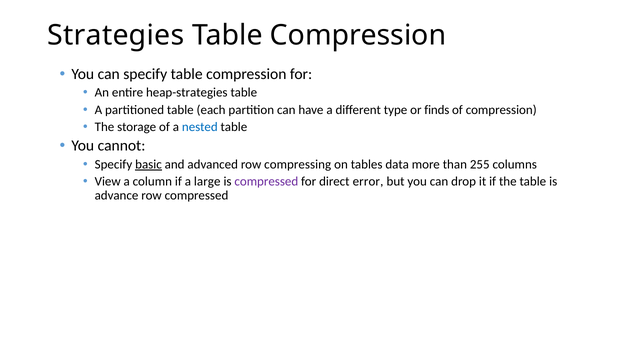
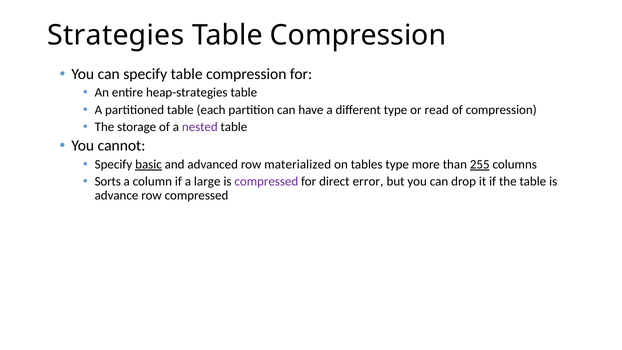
finds: finds -> read
nested colour: blue -> purple
compressing: compressing -> materialized
tables data: data -> type
255 underline: none -> present
View: View -> Sorts
